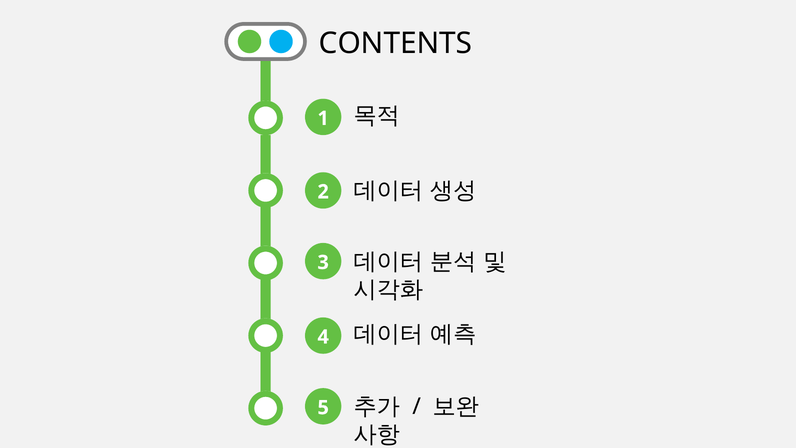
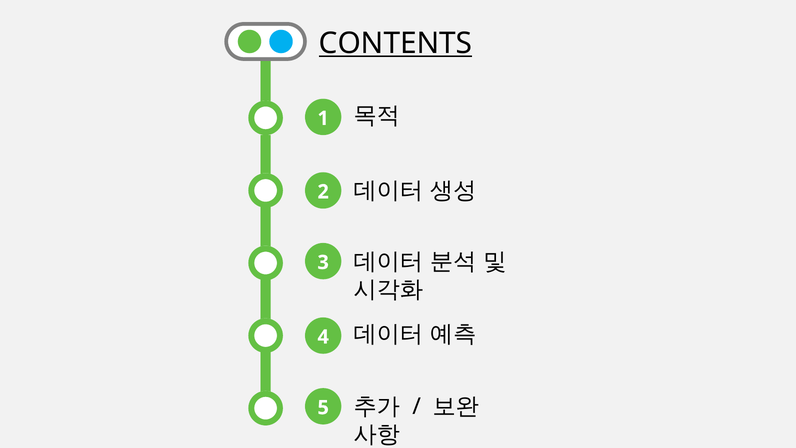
CONTENTS underline: none -> present
